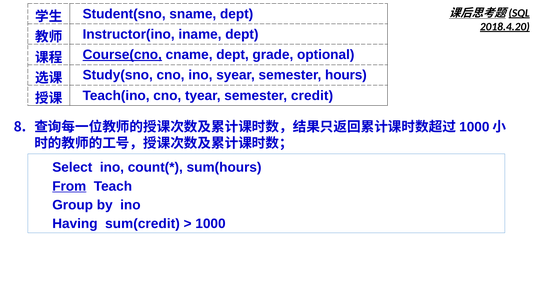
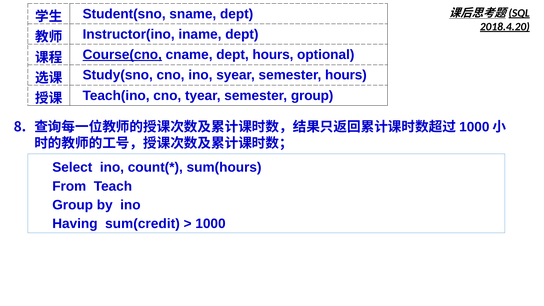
dept grade: grade -> hours
semester credit: credit -> group
From underline: present -> none
